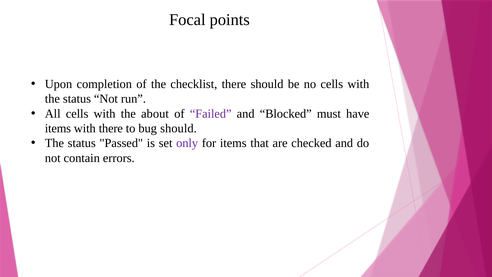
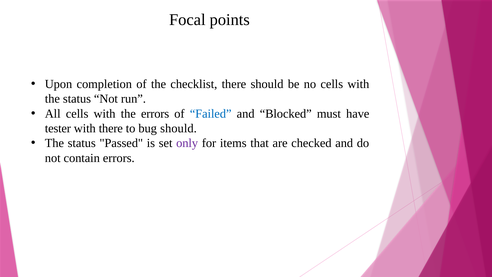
the about: about -> errors
Failed colour: purple -> blue
items at (58, 128): items -> tester
